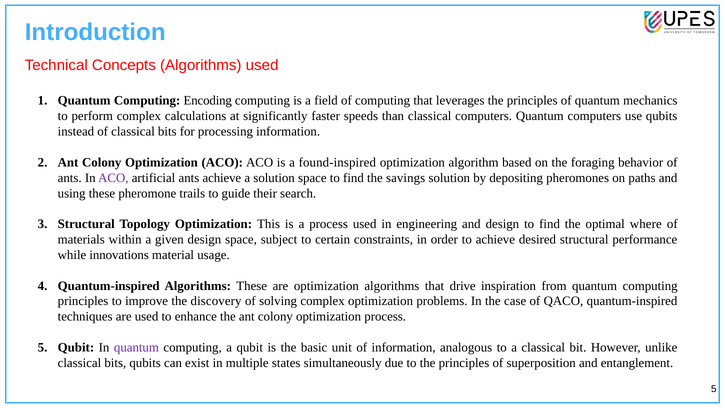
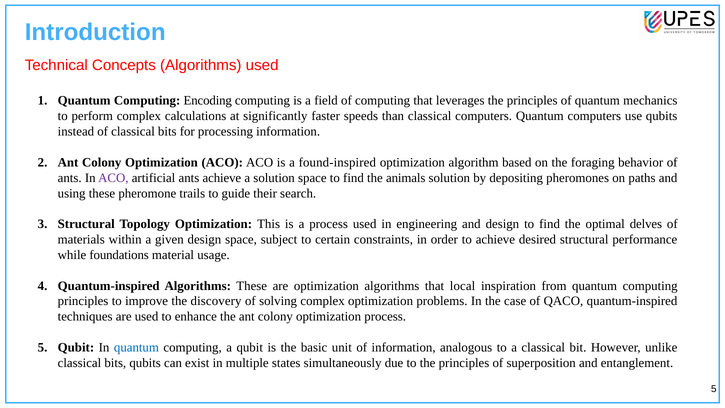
savings: savings -> animals
where: where -> delves
innovations: innovations -> foundations
drive: drive -> local
quantum at (136, 347) colour: purple -> blue
